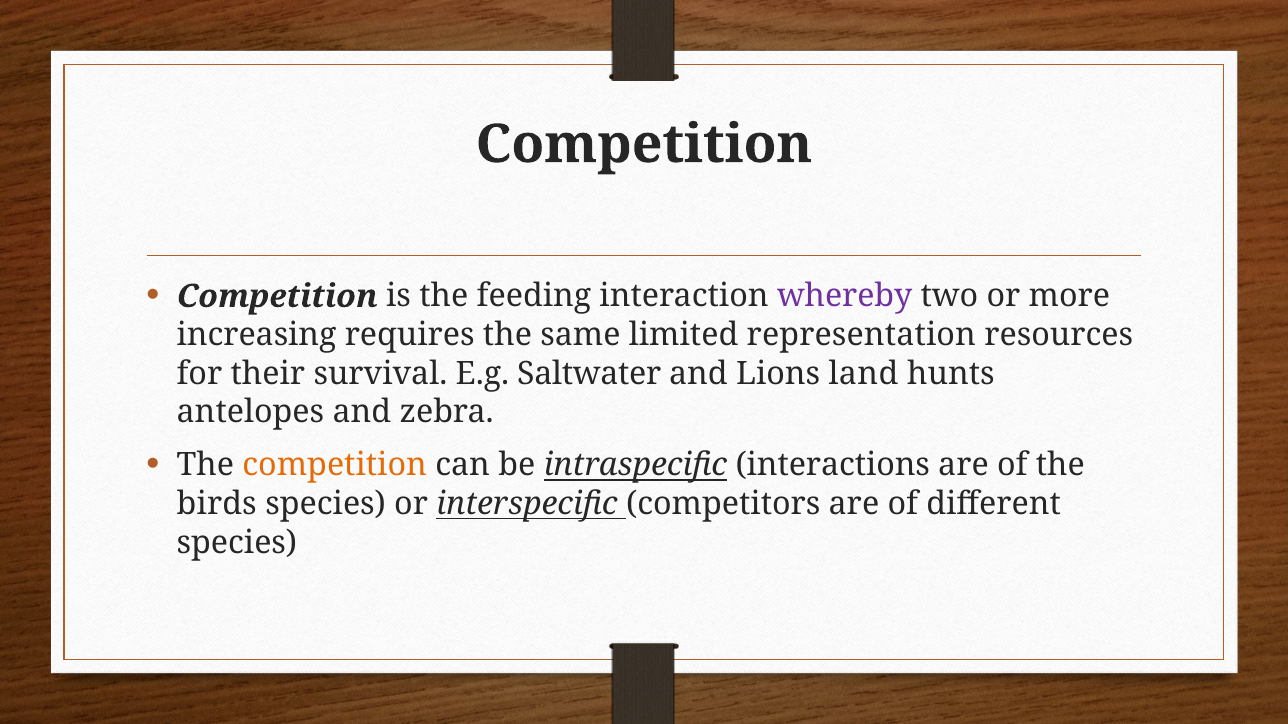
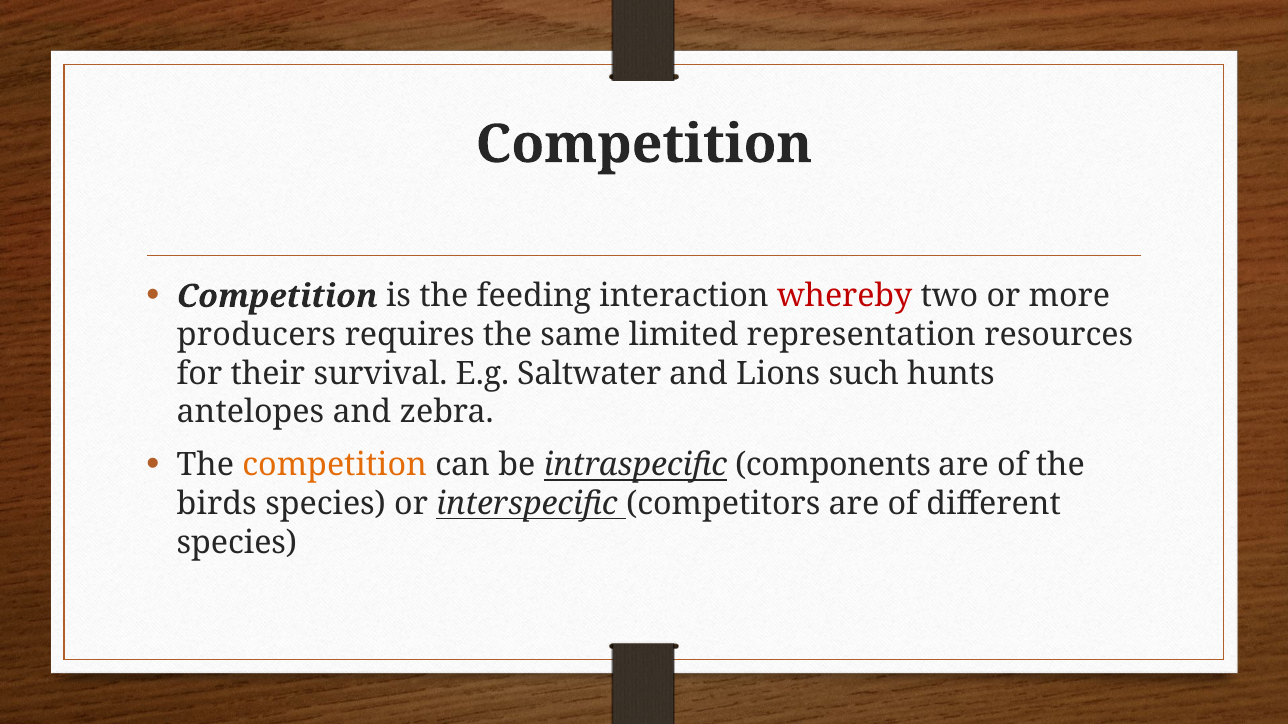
whereby colour: purple -> red
increasing: increasing -> producers
land: land -> such
interactions: interactions -> components
